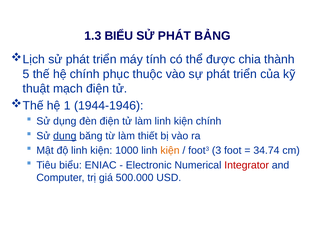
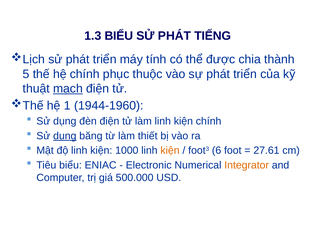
BẢNG: BẢNG -> TIẾNG
mạch underline: none -> present
1944-1946: 1944-1946 -> 1944-1960
3: 3 -> 6
34.74: 34.74 -> 27.61
Integrator colour: red -> orange
